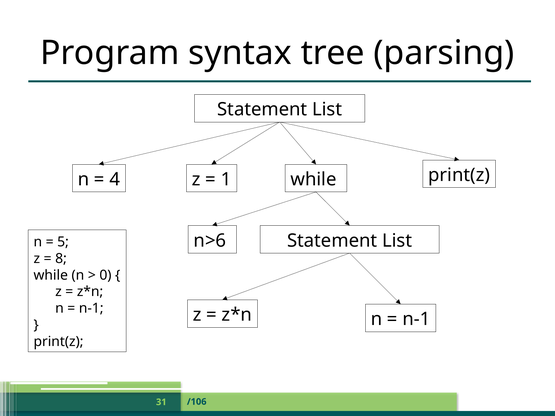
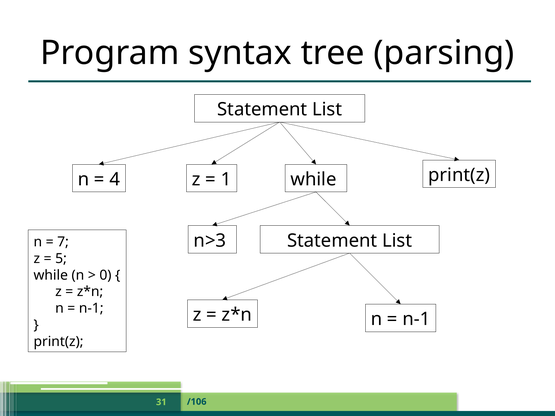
n>6: n>6 -> n>3
5: 5 -> 7
8: 8 -> 5
